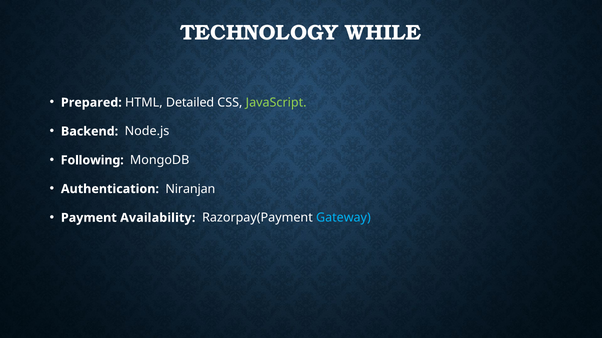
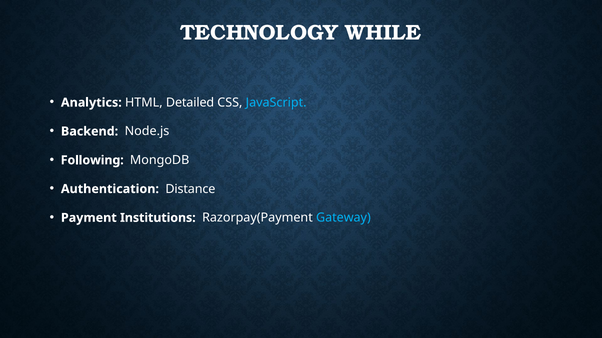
Prepared: Prepared -> Analytics
JavaScript colour: light green -> light blue
Niranjan: Niranjan -> Distance
Availability: Availability -> Institutions
